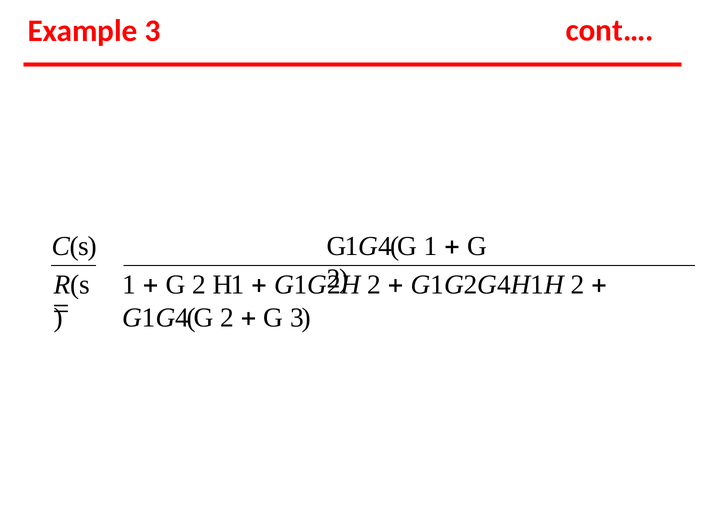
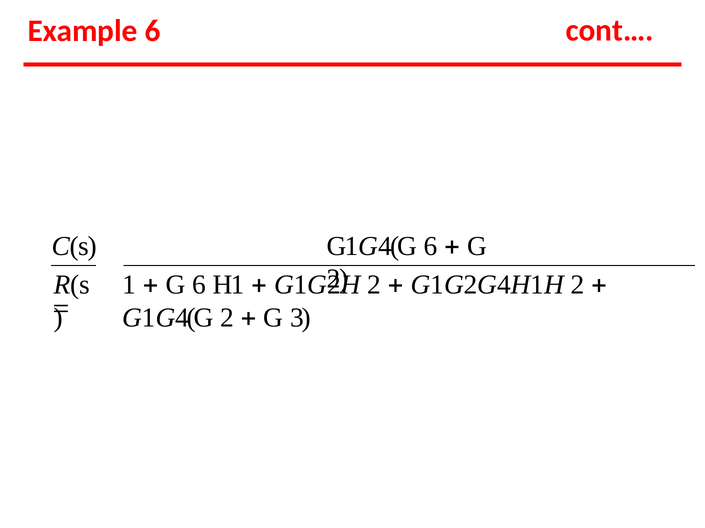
Example 3: 3 -> 6
G1G4(G 1: 1 -> 6
2 at (199, 285): 2 -> 6
